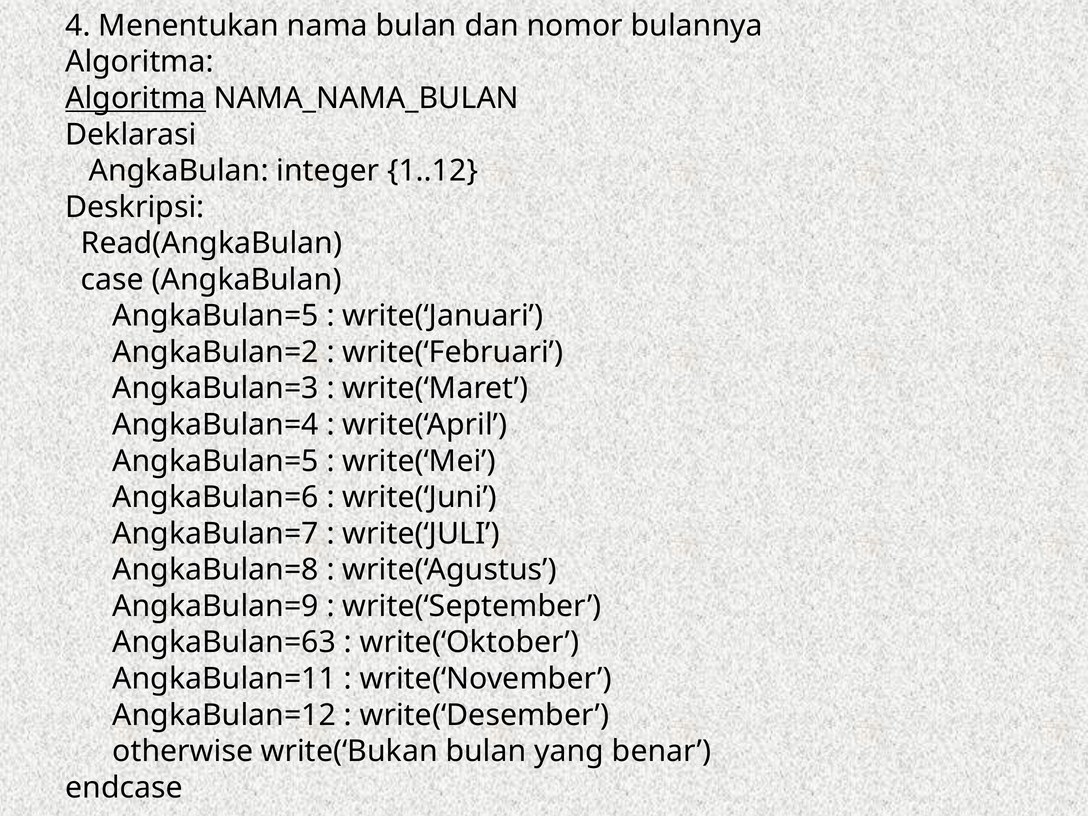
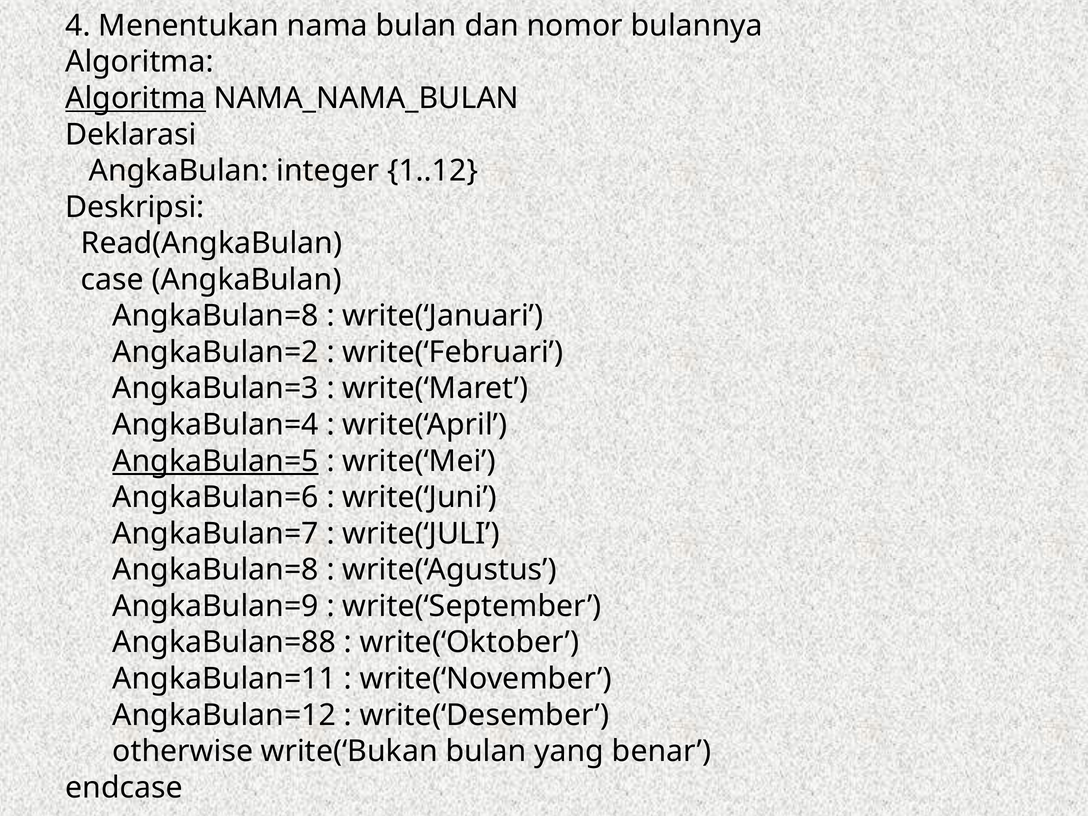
AngkaBulan=5 at (216, 316): AngkaBulan=5 -> AngkaBulan=8
AngkaBulan=5 at (216, 461) underline: none -> present
AngkaBulan=63: AngkaBulan=63 -> AngkaBulan=88
